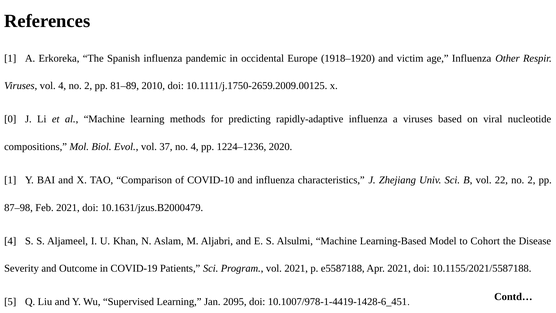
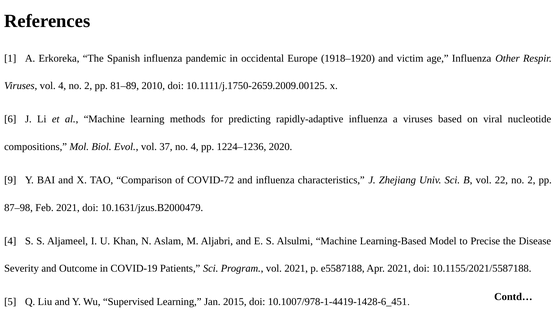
0: 0 -> 6
1 at (10, 180): 1 -> 9
COVID-10: COVID-10 -> COVID-72
Cohort: Cohort -> Precise
2095: 2095 -> 2015
